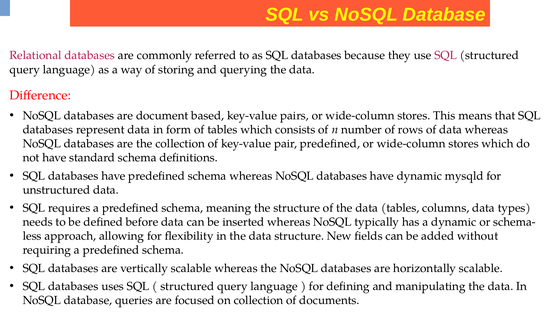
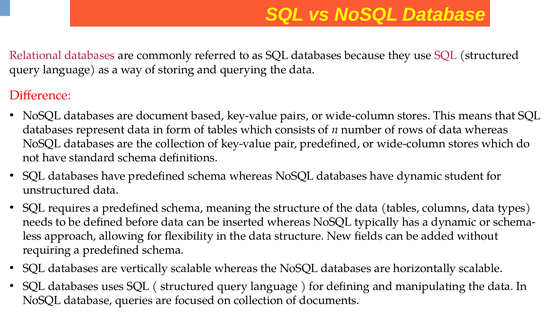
mysqld: mysqld -> student
